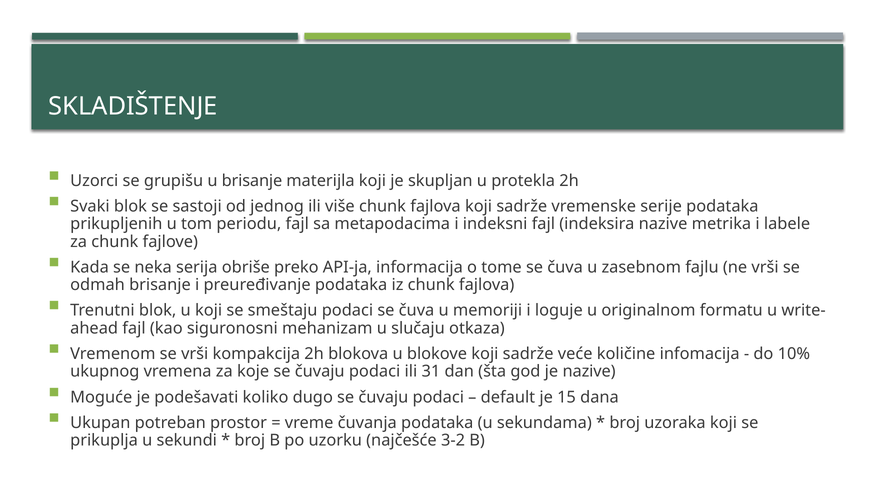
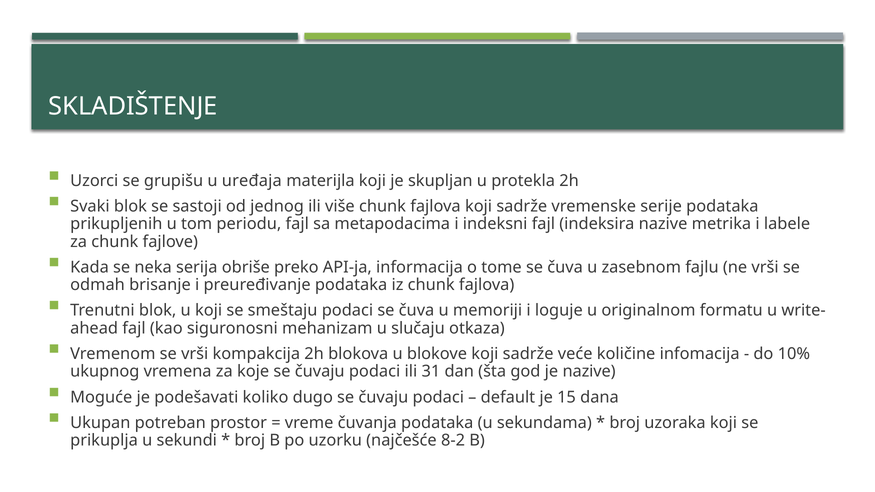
u brisanje: brisanje -> uređaja
3-2: 3-2 -> 8-2
